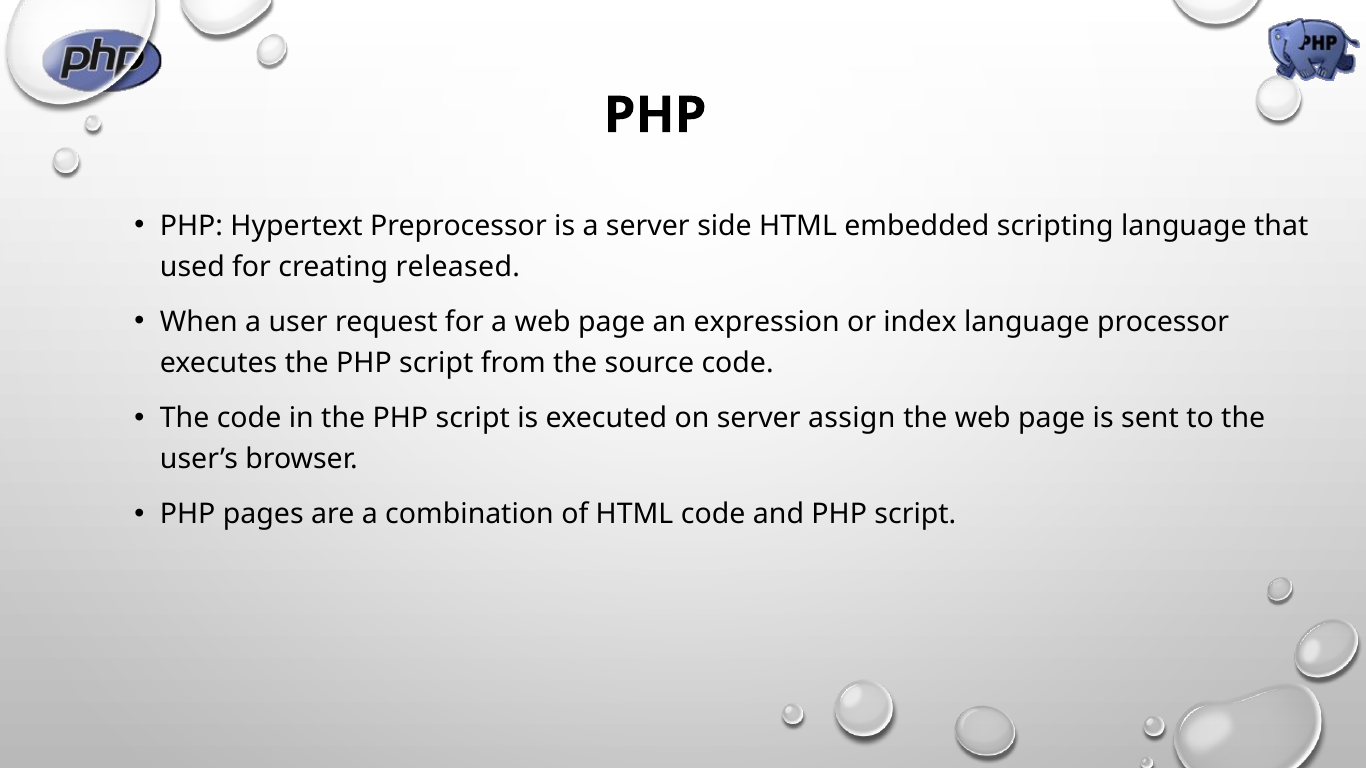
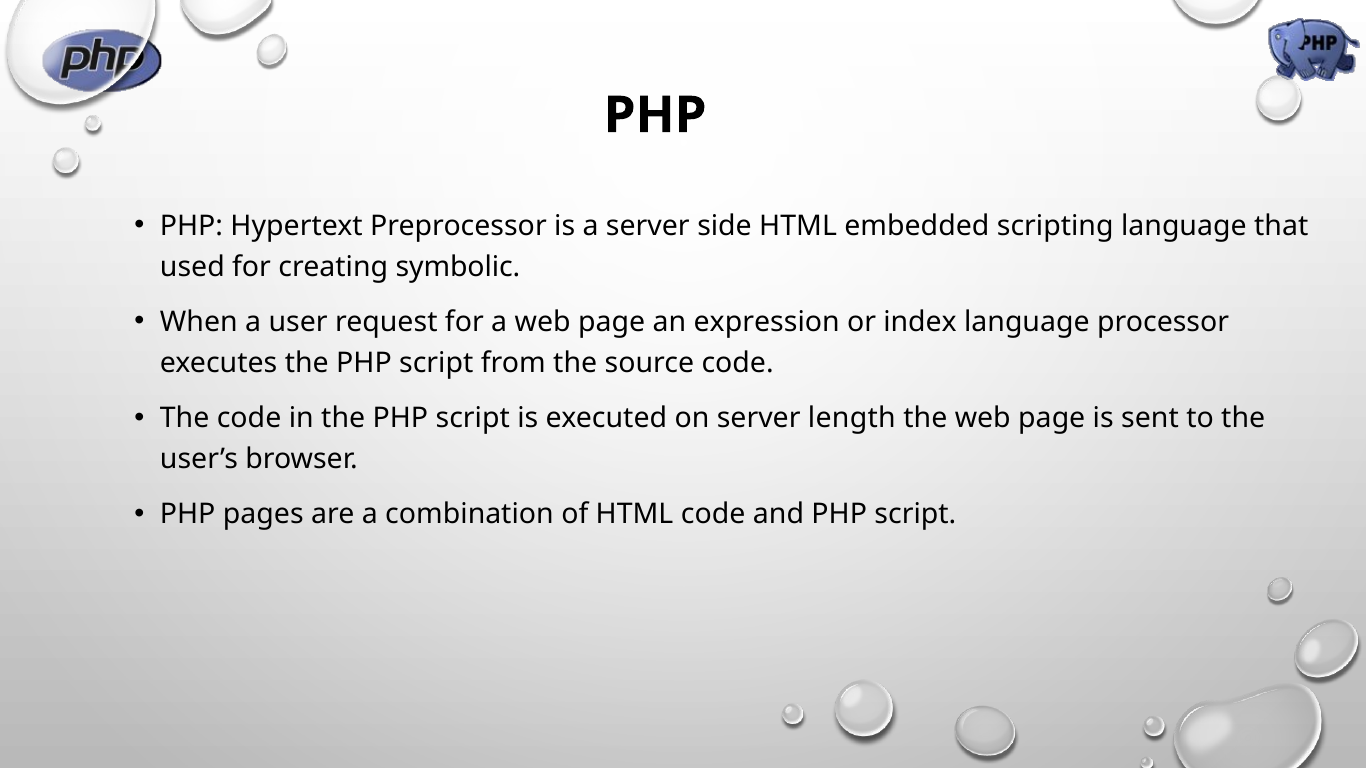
released: released -> symbolic
assign: assign -> length
